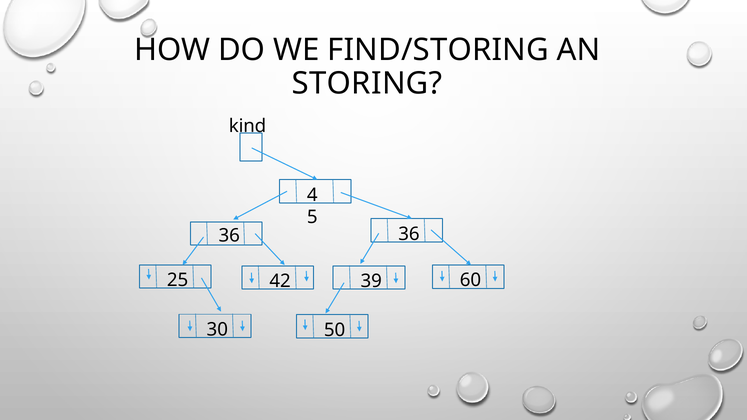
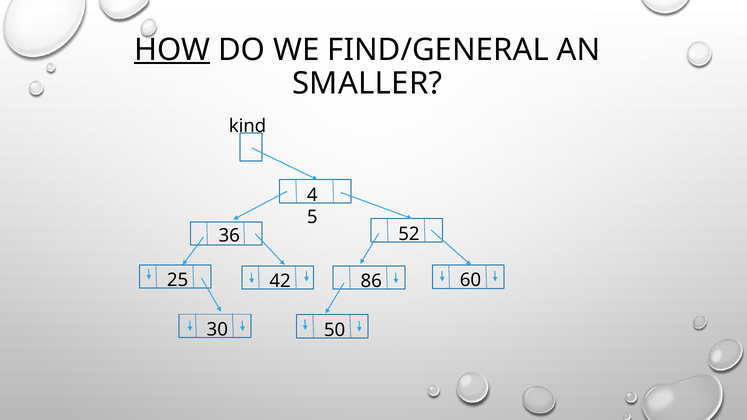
HOW underline: none -> present
FIND/STORING: FIND/STORING -> FIND/GENERAL
STORING: STORING -> SMALLER
36 36: 36 -> 52
39: 39 -> 86
